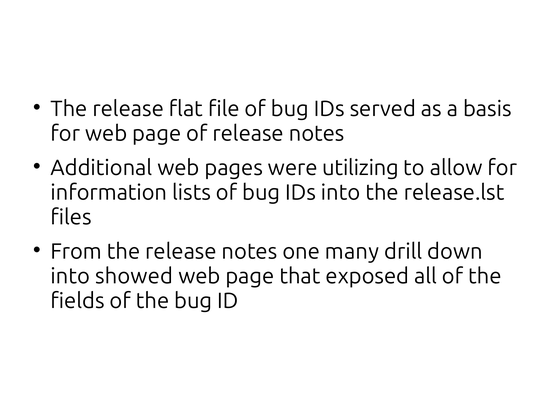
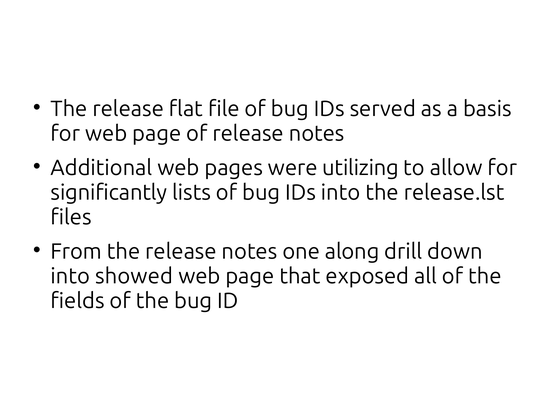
information: information -> significantly
many: many -> along
